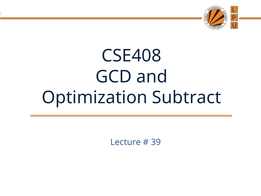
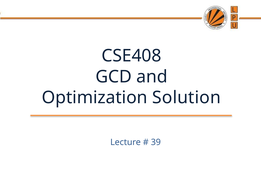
Subtract: Subtract -> Solution
